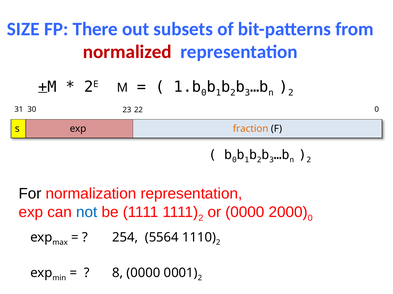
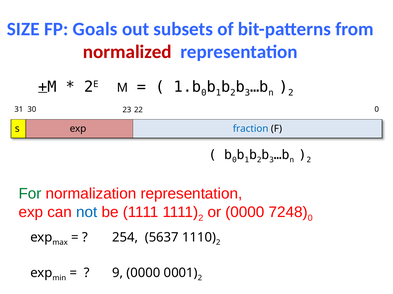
There: There -> Goals
fraction colour: orange -> blue
For colour: black -> green
2000: 2000 -> 7248
5564: 5564 -> 5637
8: 8 -> 9
